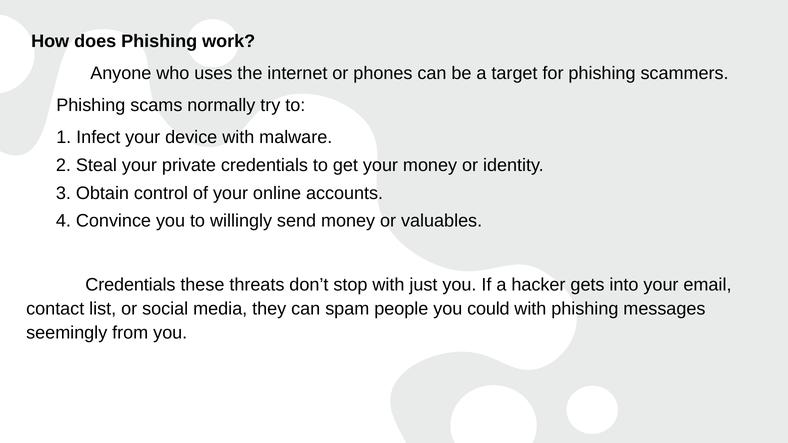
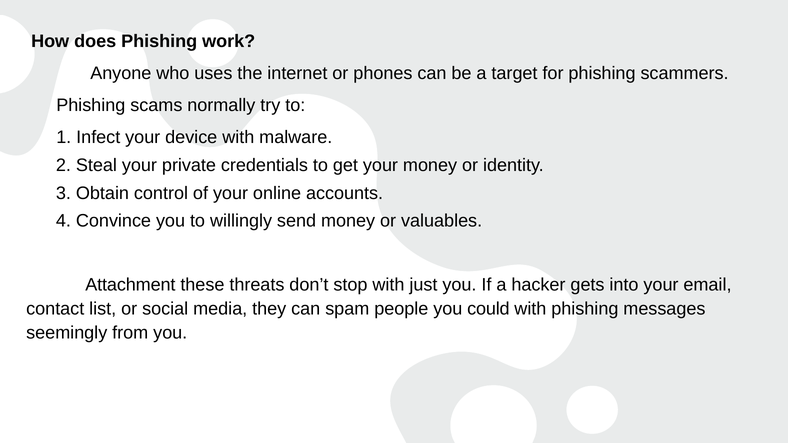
Credentials at (130, 285): Credentials -> Attachment
